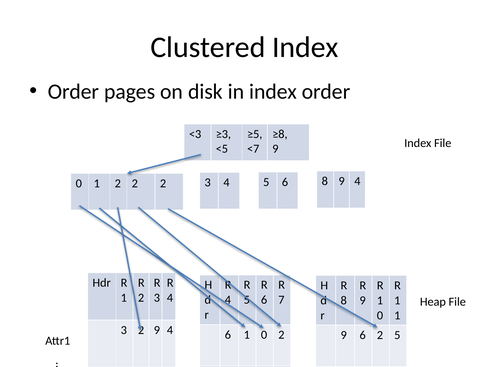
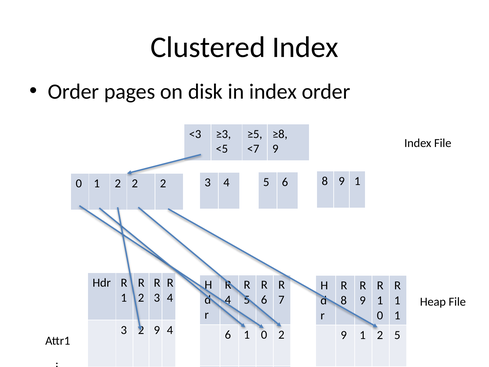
8 9 4: 4 -> 1
6 at (363, 335): 6 -> 1
